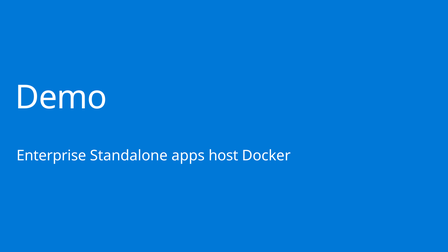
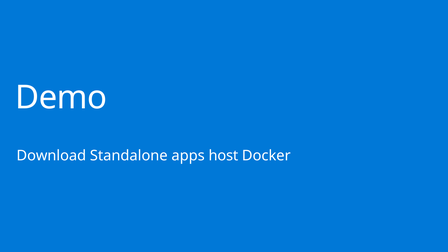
Enterprise: Enterprise -> Download
